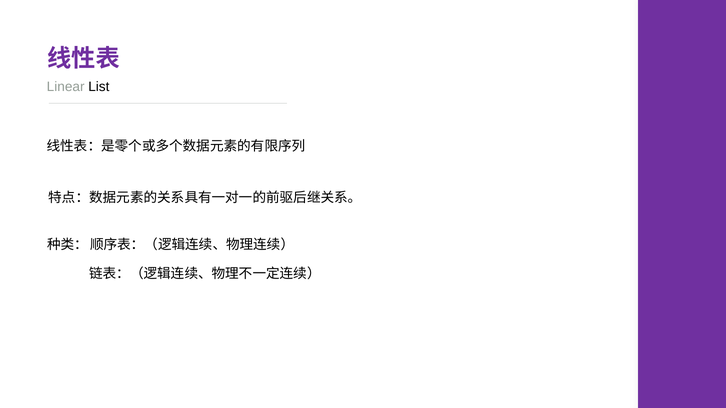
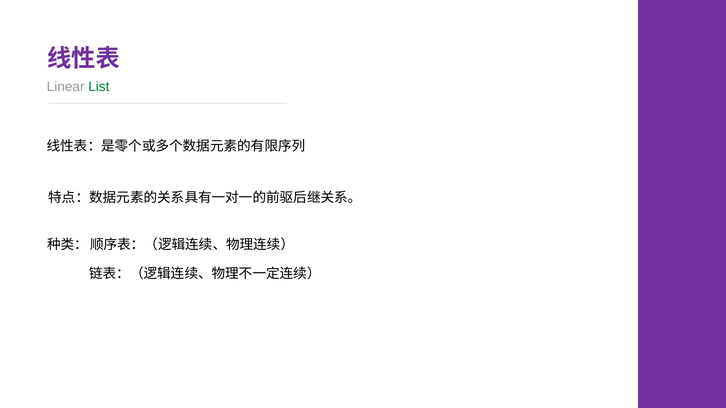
List colour: black -> green
